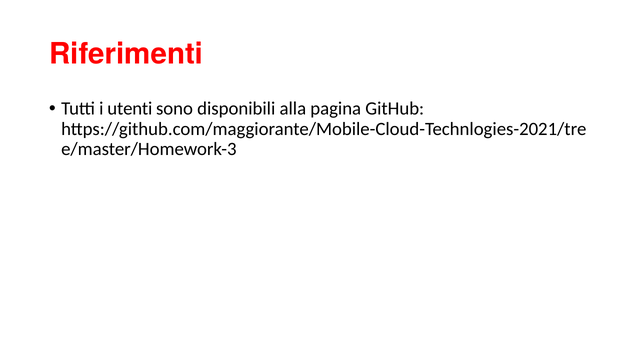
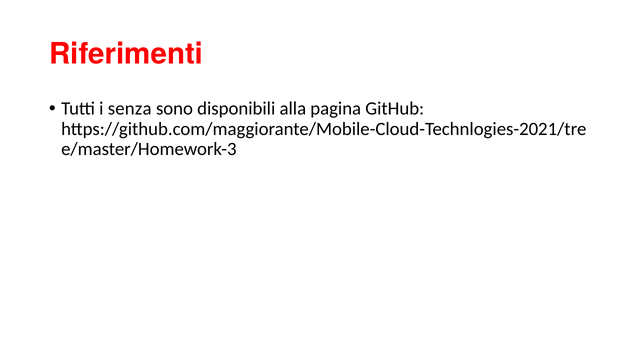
utenti: utenti -> senza
